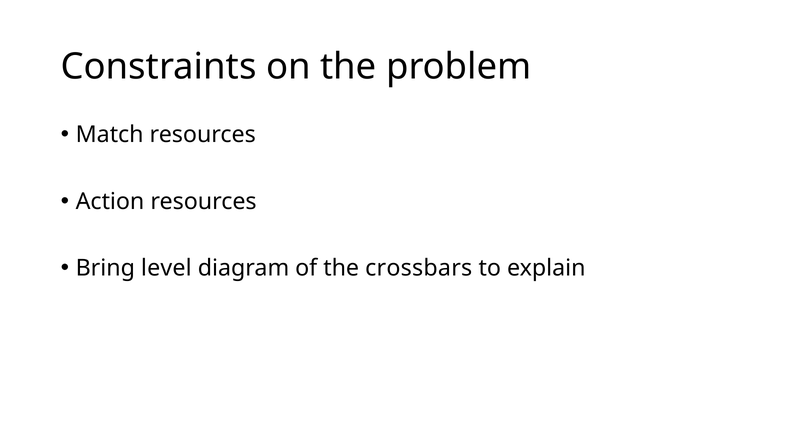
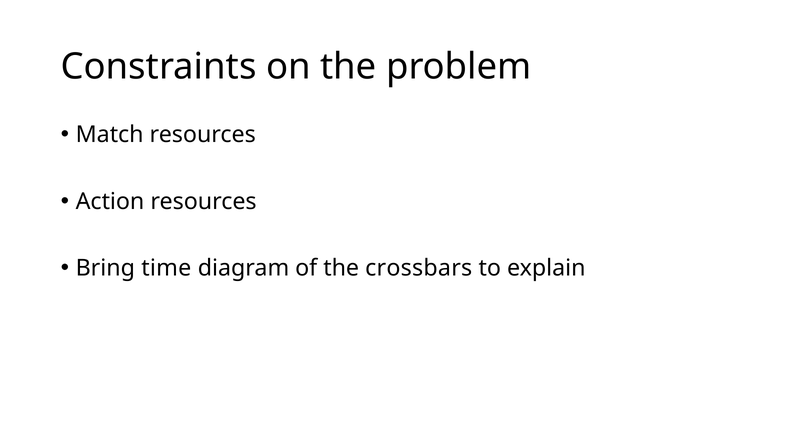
level: level -> time
